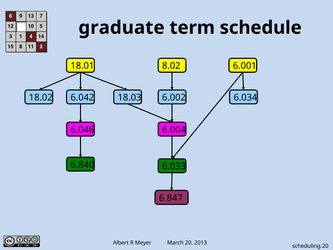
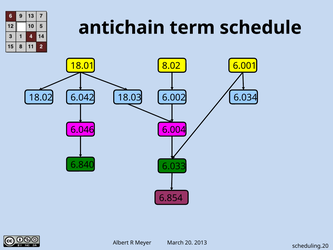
graduate: graduate -> antichain
6.847: 6.847 -> 6.854
